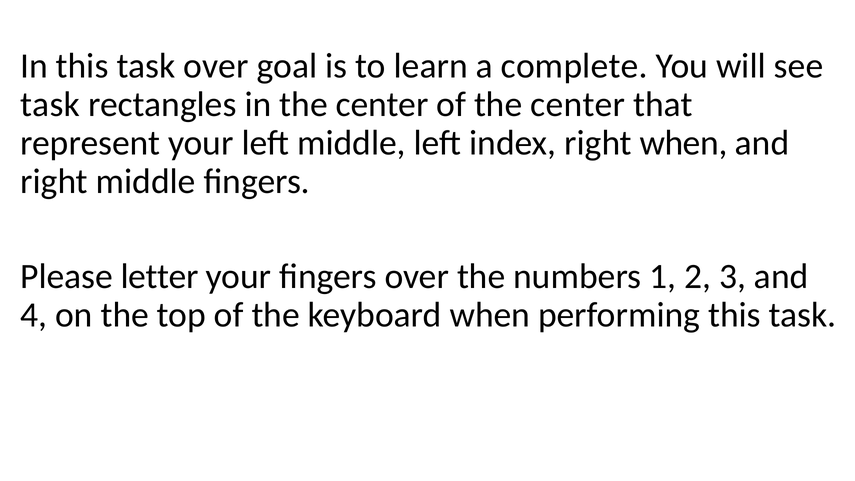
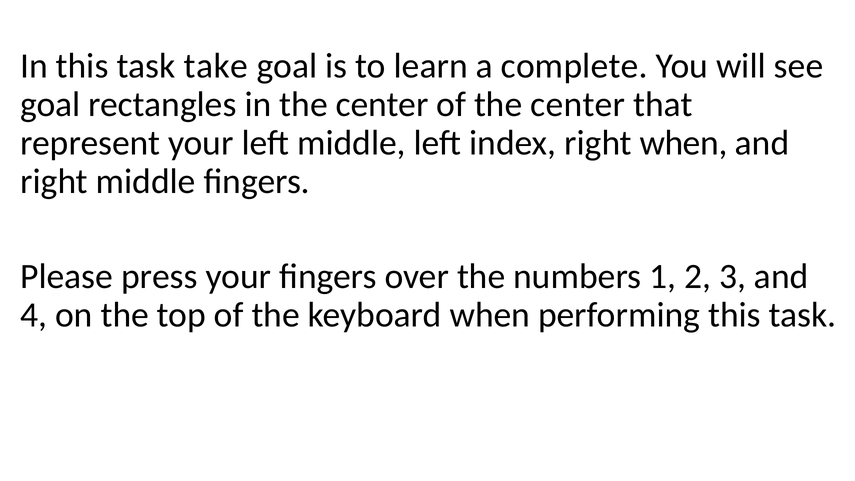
task over: over -> take
task at (50, 105): task -> goal
letter: letter -> press
